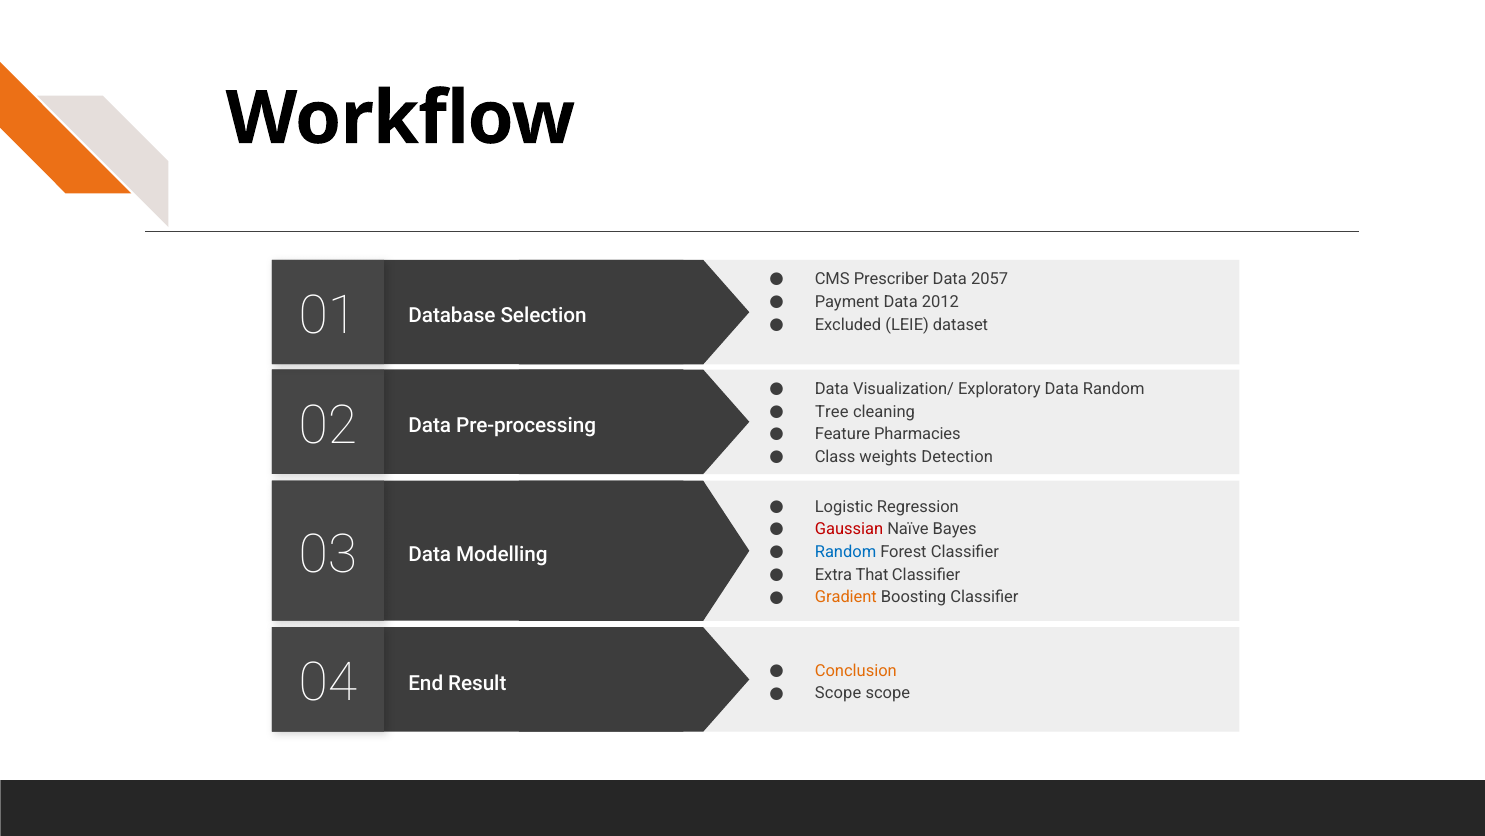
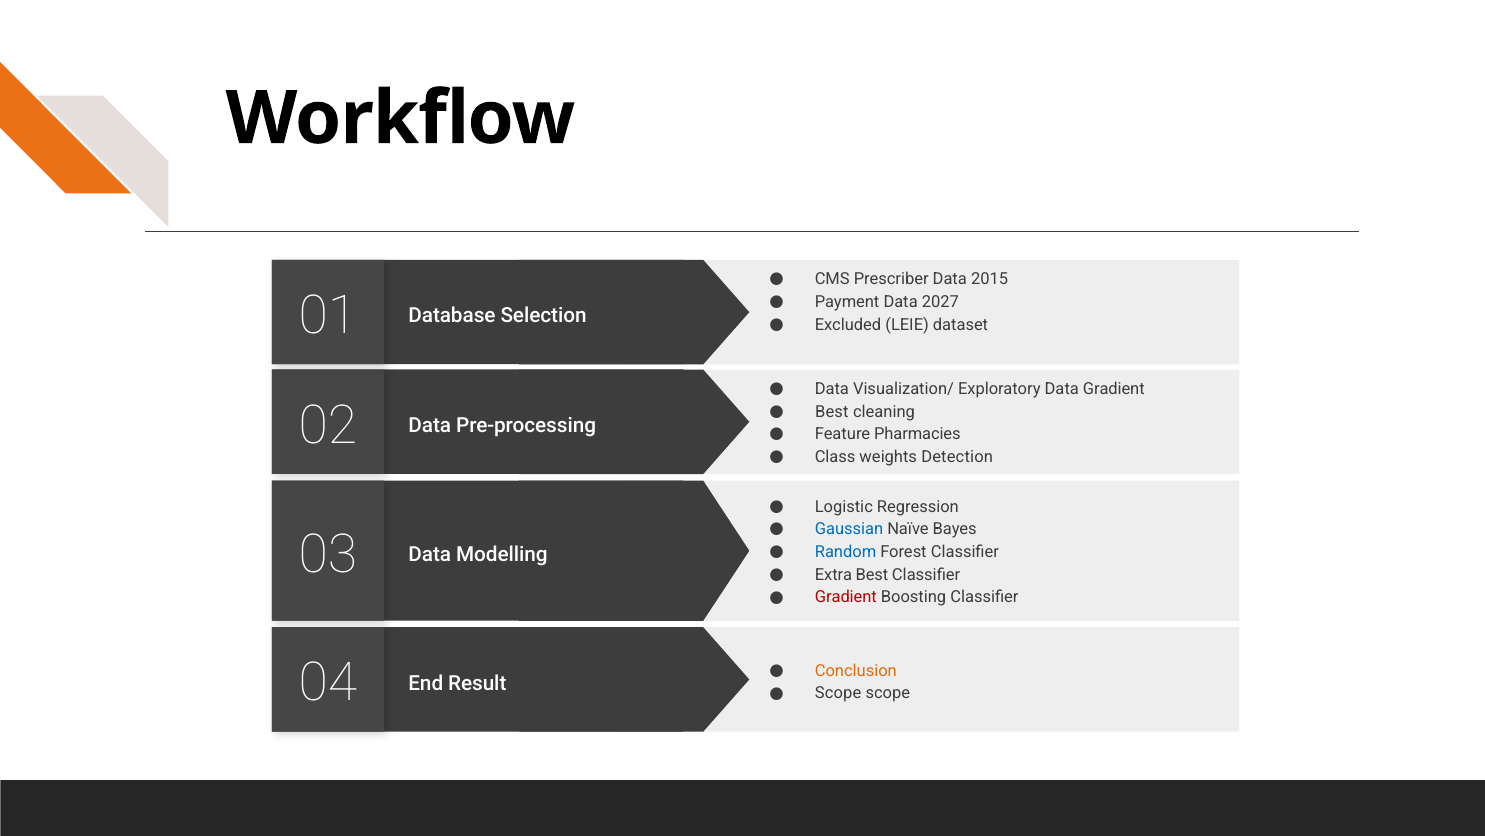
2057: 2057 -> 2015
2012: 2012 -> 2027
Data Random: Random -> Gradient
Tree at (832, 411): Tree -> Best
Gaussian colour: red -> blue
Extra That: That -> Best
Gradient at (846, 597) colour: orange -> red
